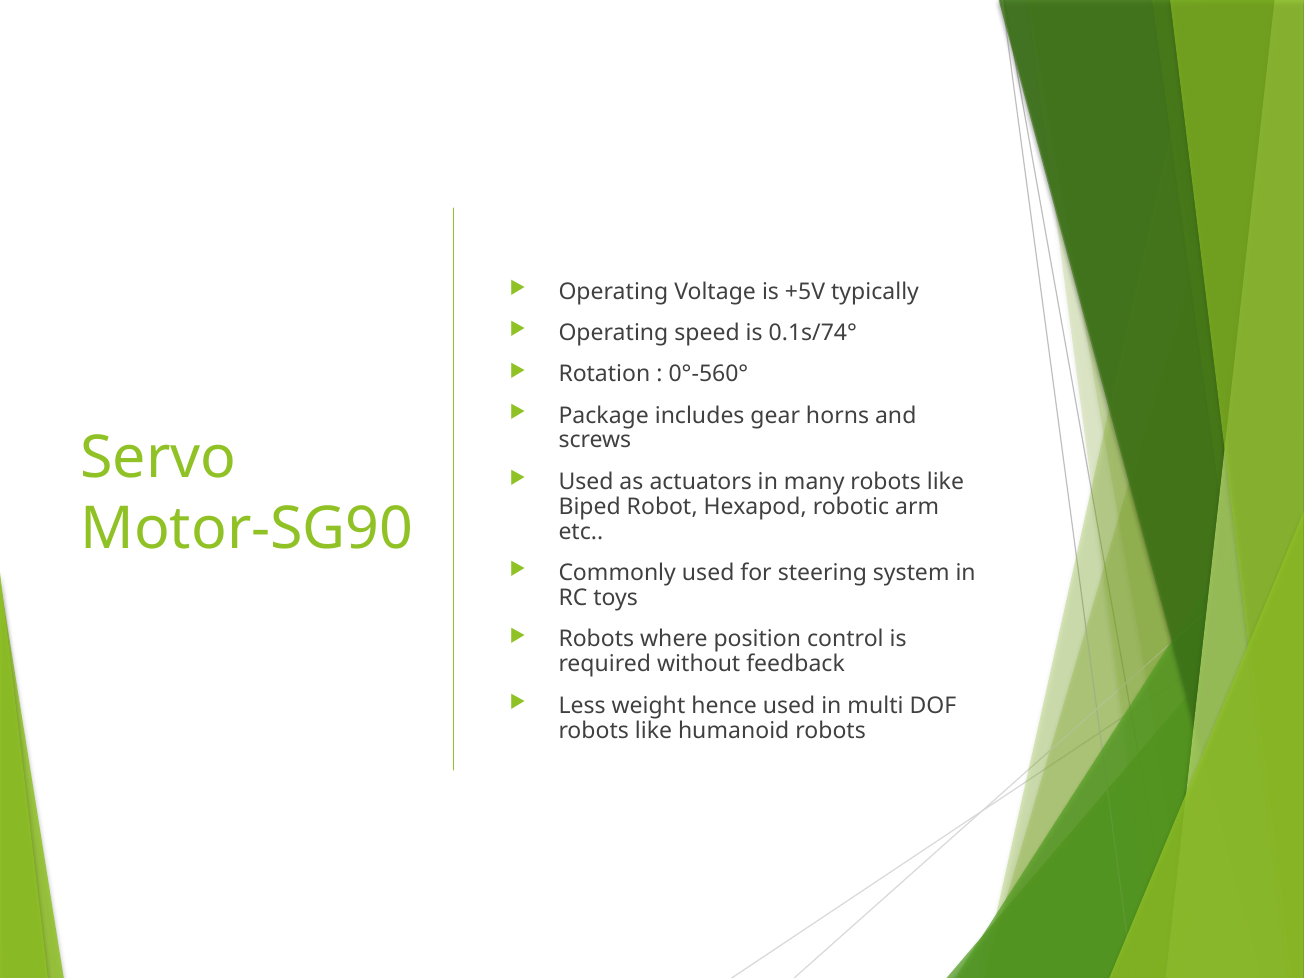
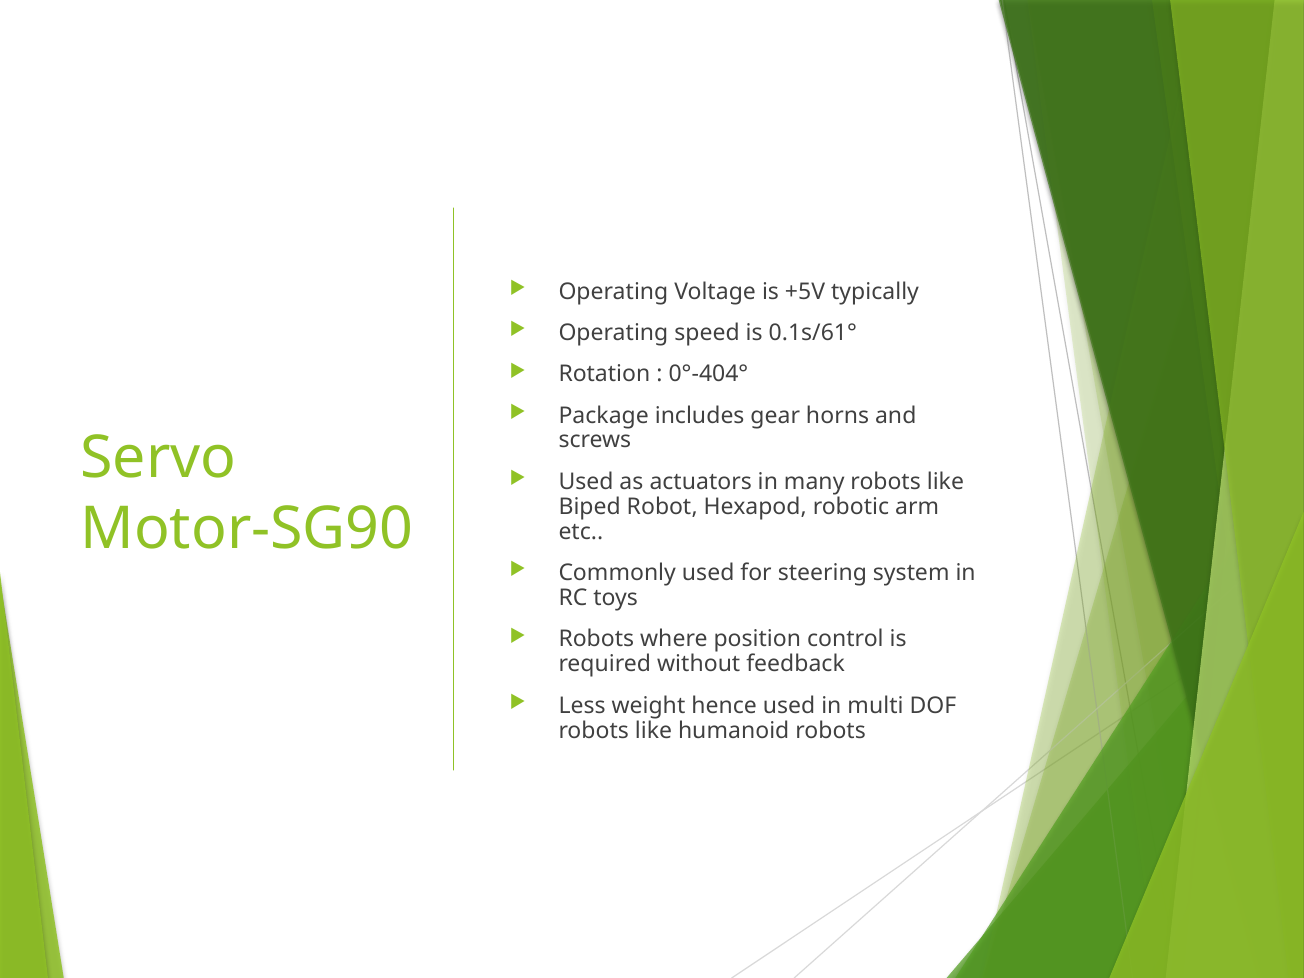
0.1s/74°: 0.1s/74° -> 0.1s/61°
0°-560°: 0°-560° -> 0°-404°
